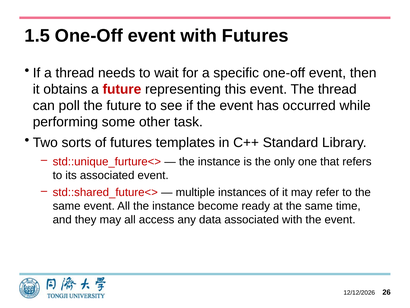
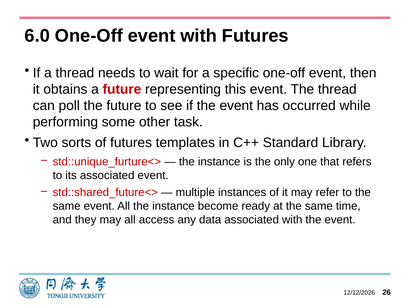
1.5: 1.5 -> 6.0
